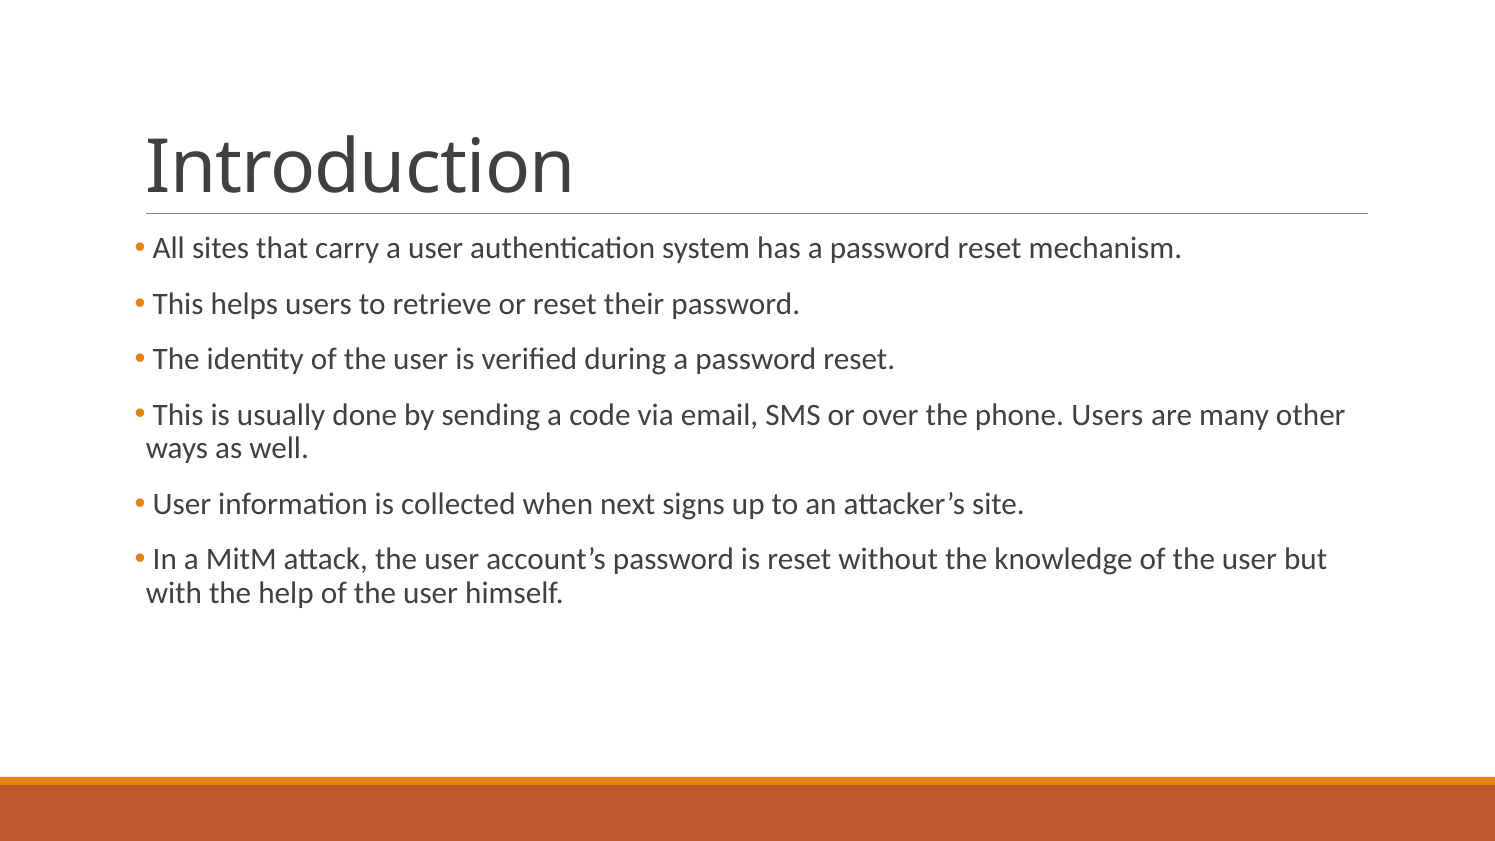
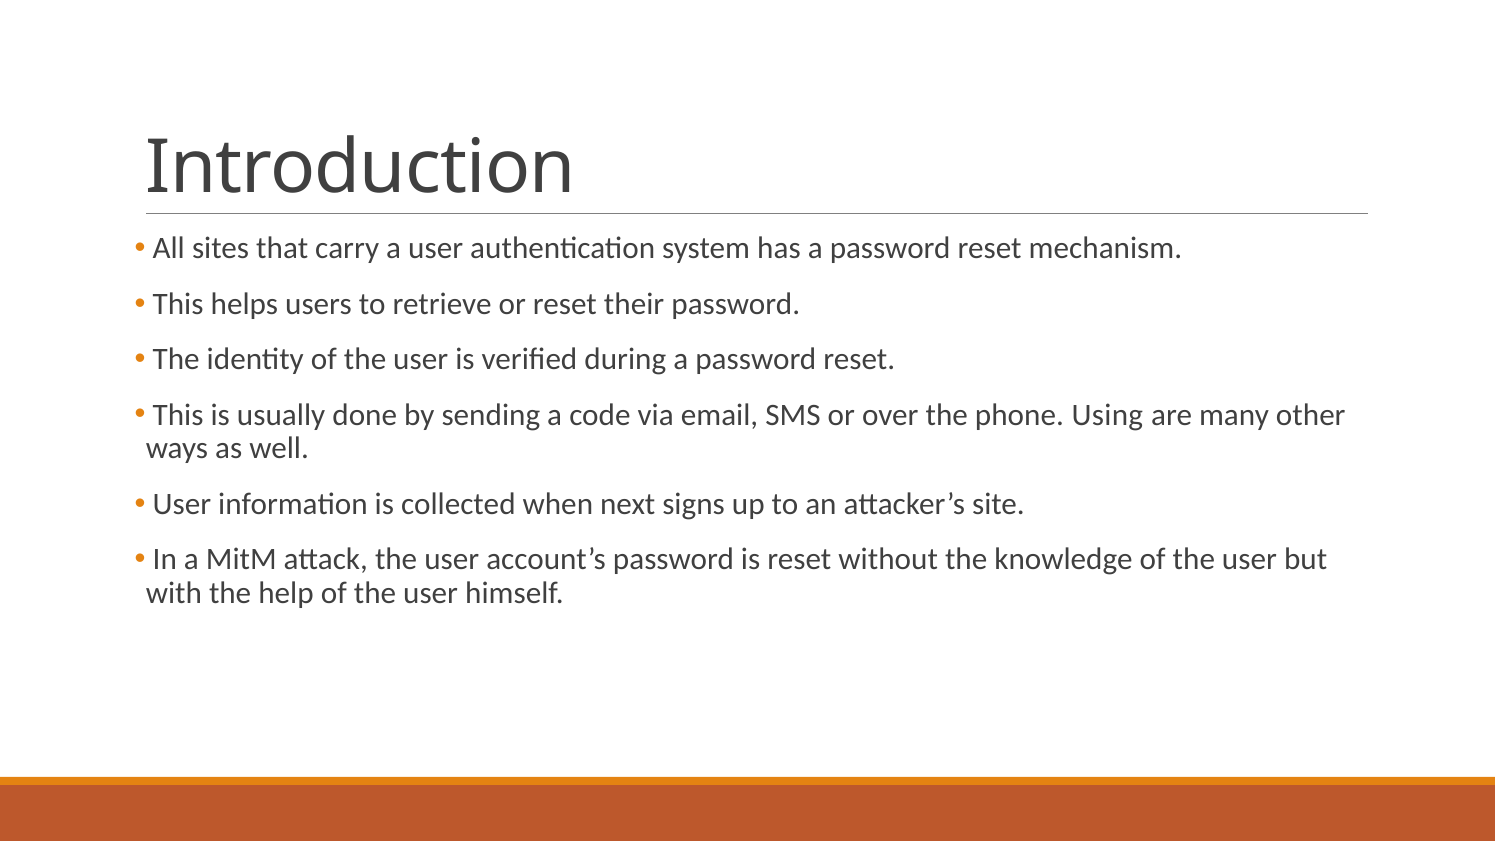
phone Users: Users -> Using
